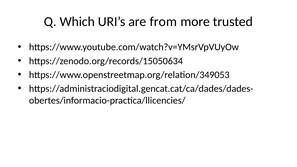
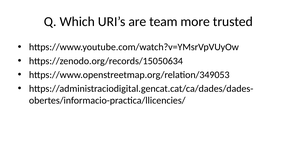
from: from -> team
